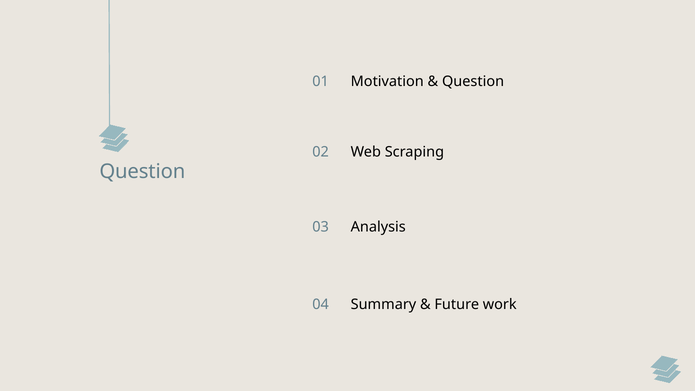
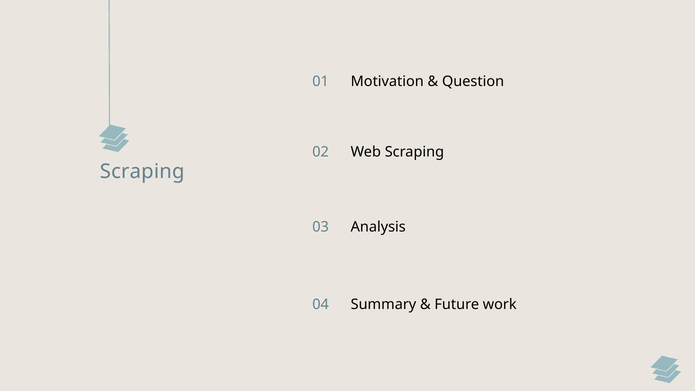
Question at (142, 172): Question -> Scraping
